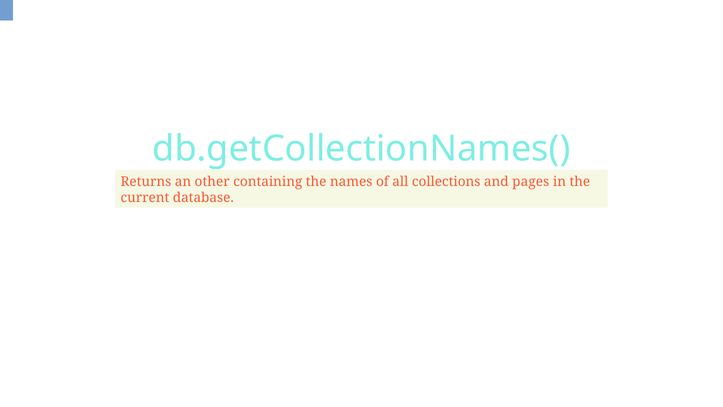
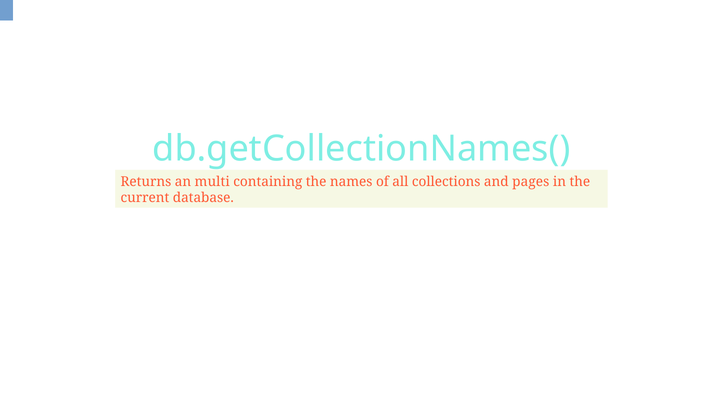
other: other -> multi
